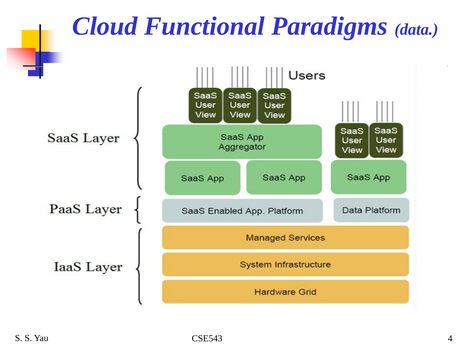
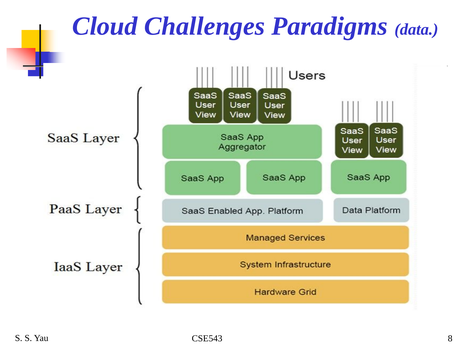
Functional: Functional -> Challenges
4: 4 -> 8
